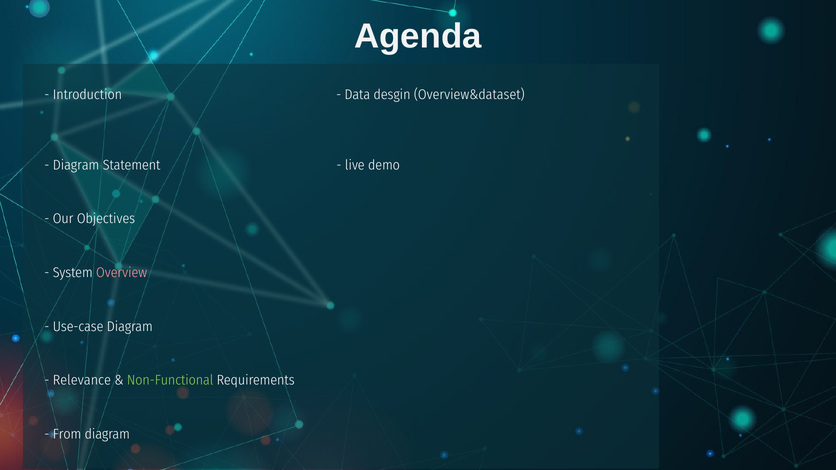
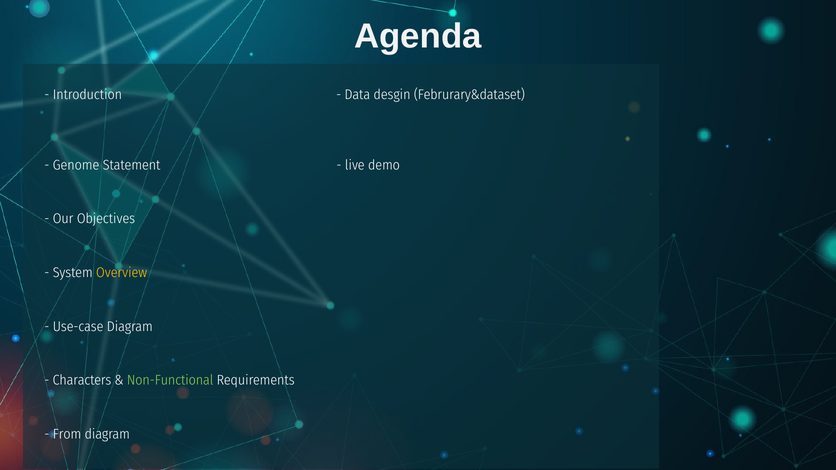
Overview&dataset: Overview&dataset -> Februrary&dataset
Diagram at (76, 165): Diagram -> Genome
Overview colour: pink -> yellow
Relevance: Relevance -> Characters
